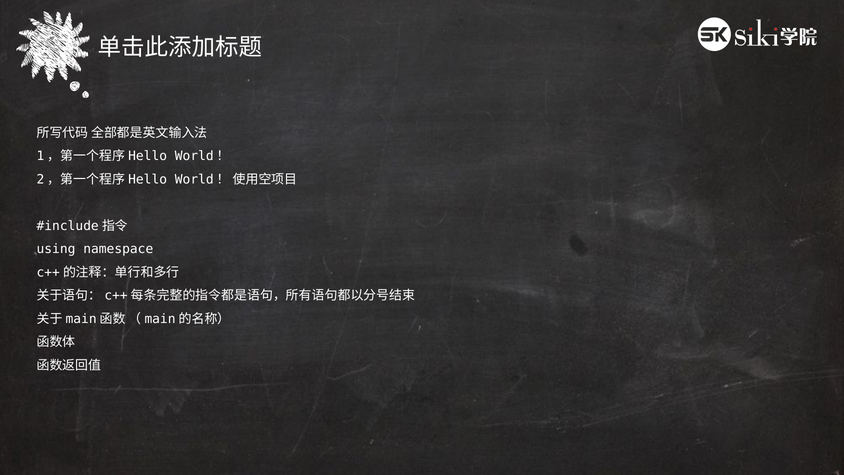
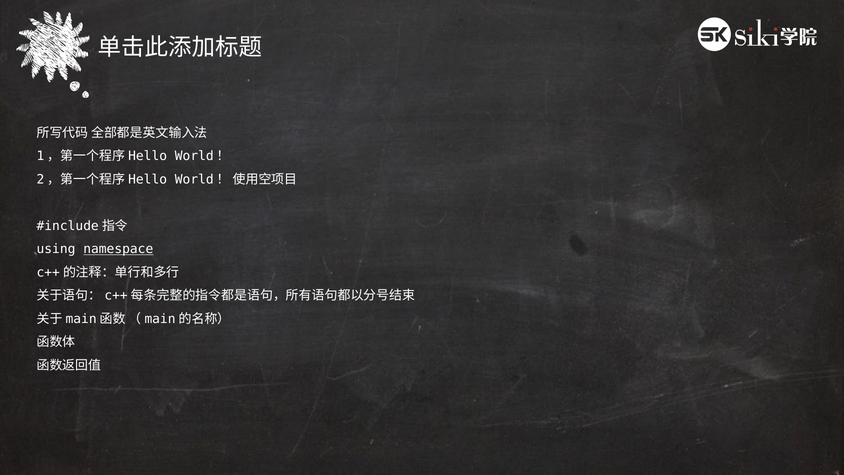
namespace underline: none -> present
